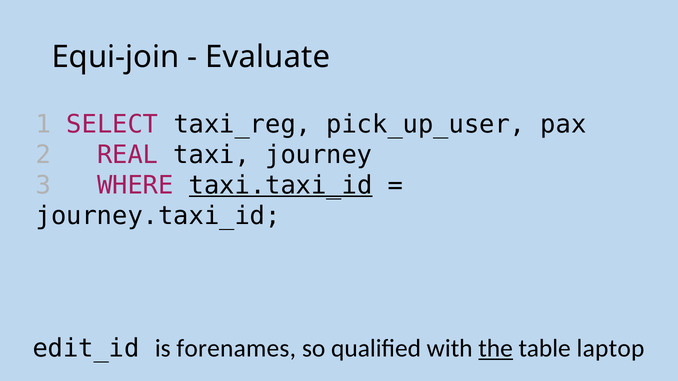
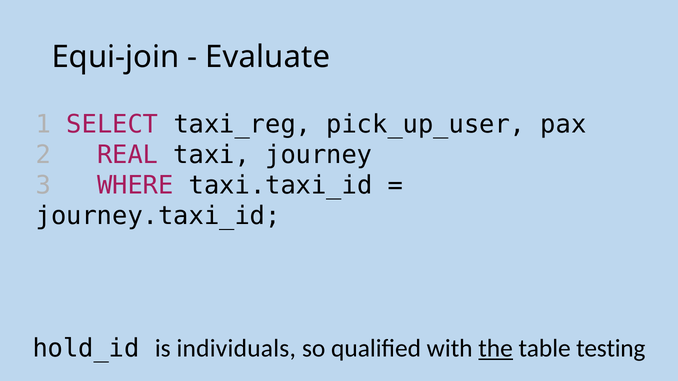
taxi.taxi_id underline: present -> none
edit_id: edit_id -> hold_id
forenames: forenames -> individuals
laptop: laptop -> testing
